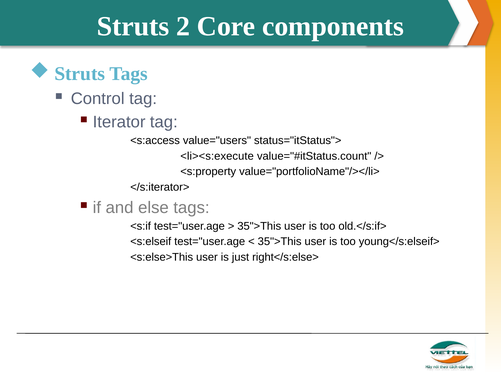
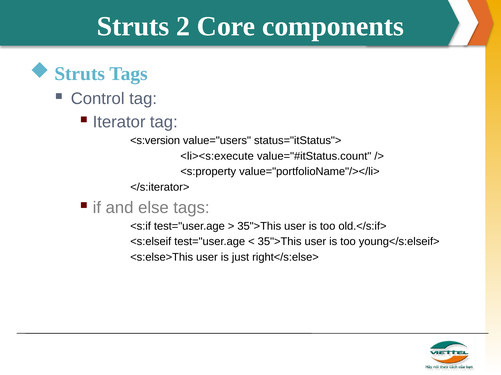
<s:access: <s:access -> <s:version
